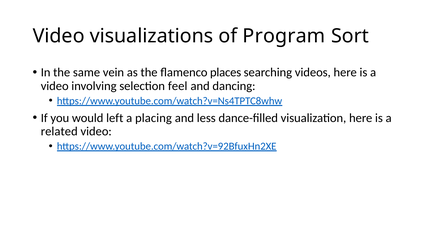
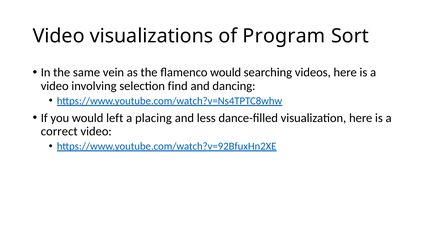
flamenco places: places -> would
feel: feel -> find
related: related -> correct
